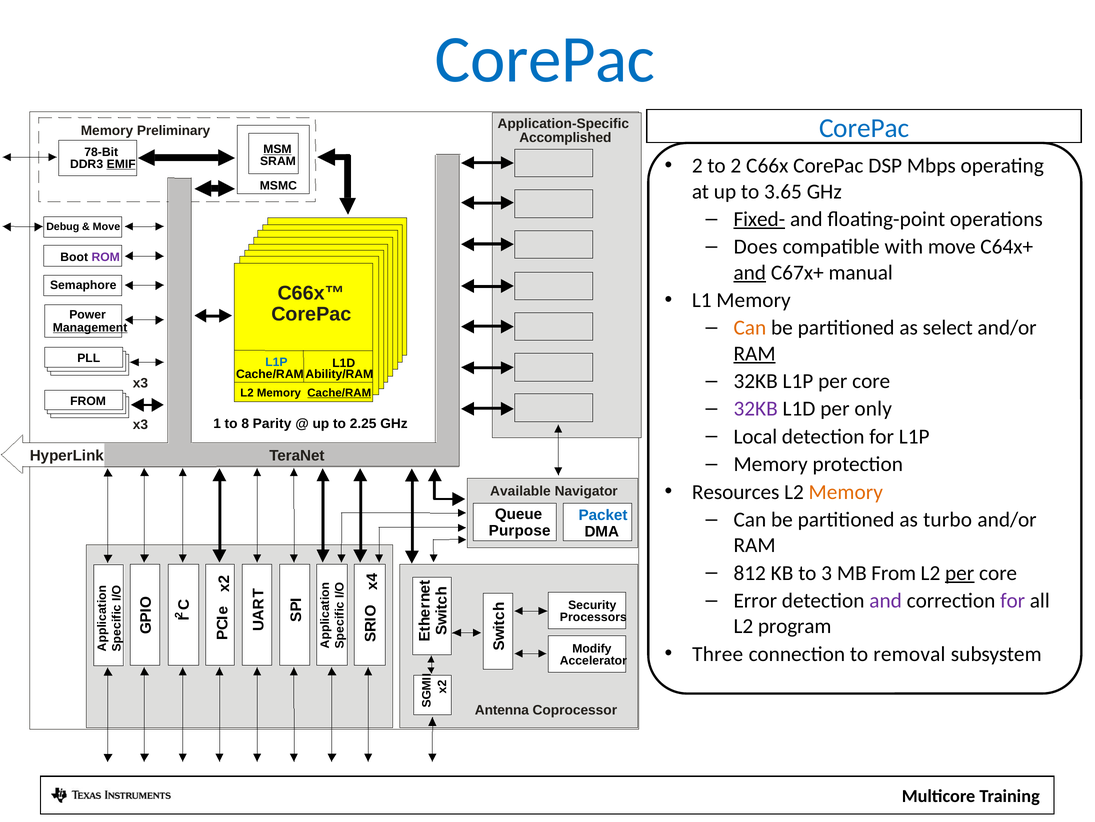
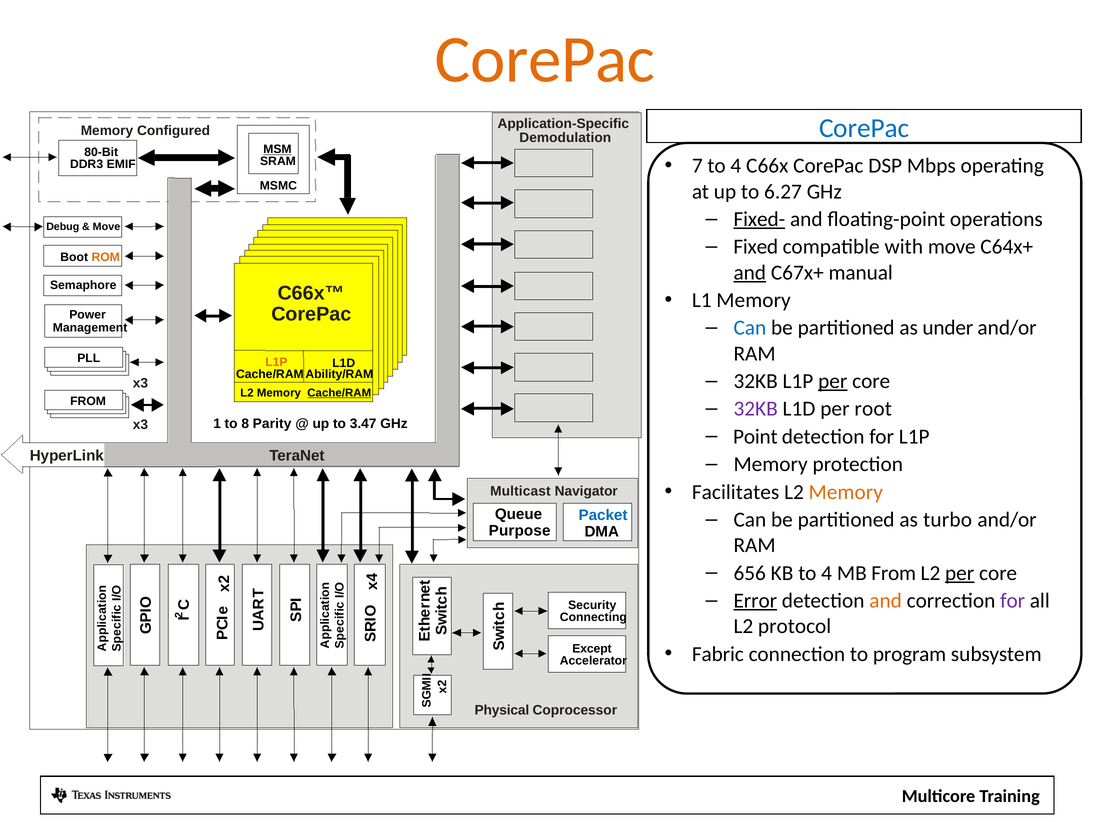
CorePac at (545, 59) colour: blue -> orange
Preliminary: Preliminary -> Configured
Accomplished: Accomplished -> Demodulation
78-Bit: 78-Bit -> 80-Bit
2 at (697, 166): 2 -> 7
2 at (736, 166): 2 -> 4
EMIF underline: present -> none
3.65: 3.65 -> 6.27
Does: Does -> Fixed
ROM colour: purple -> orange
Can at (750, 328) colour: orange -> blue
select: select -> under
Management underline: present -> none
RAM at (755, 353) underline: present -> none
L1P at (276, 362) colour: blue -> orange
per at (833, 381) underline: none -> present
only: only -> root
2.25: 2.25 -> 3.47
Local: Local -> Point
Resources: Resources -> Facilitates
Available: Available -> Multicast
812: 812 -> 656
KB to 3: 3 -> 4
Error underline: none -> present
and at (886, 600) colour: purple -> orange
Processors: Processors -> Connecting
program: program -> protocol
Modify: Modify -> Except
Three: Three -> Fabric
removal: removal -> program
Antenna: Antenna -> Physical
